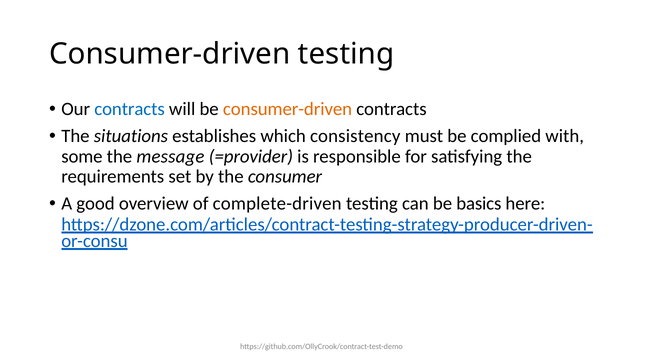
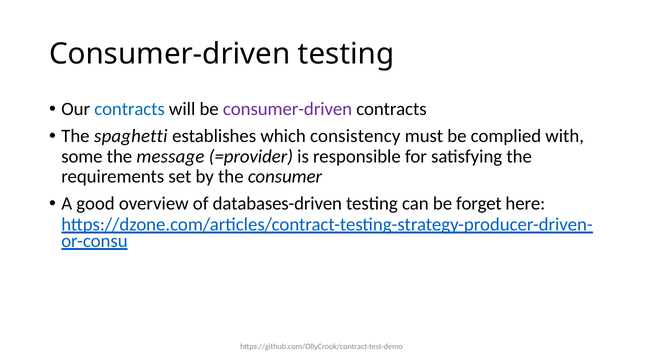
consumer-driven at (288, 109) colour: orange -> purple
situations: situations -> spaghetti
complete-driven: complete-driven -> databases-driven
basics: basics -> forget
